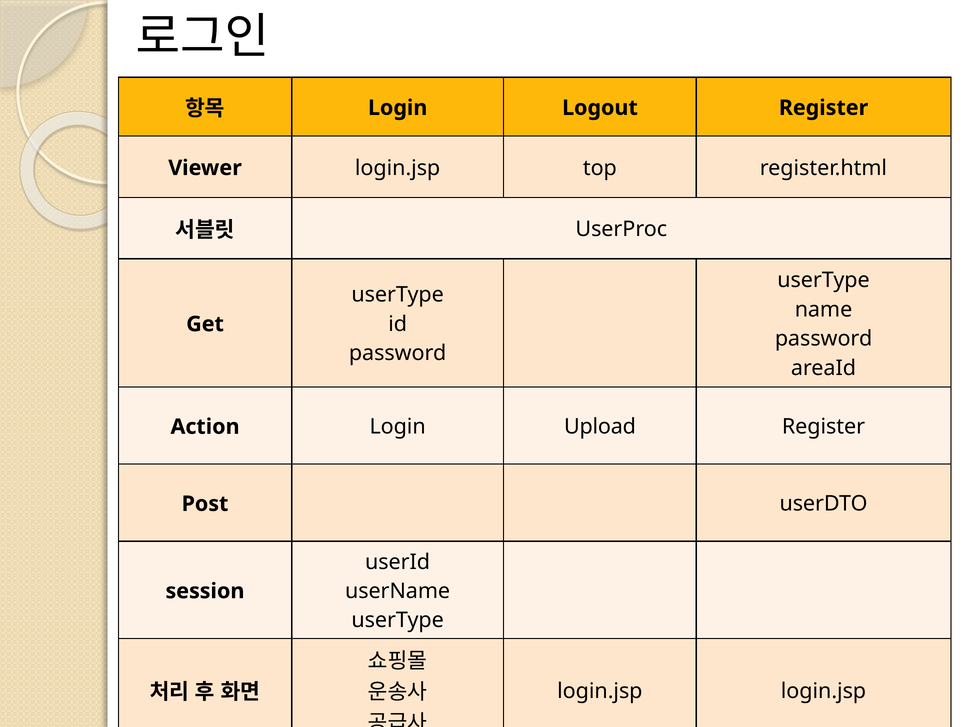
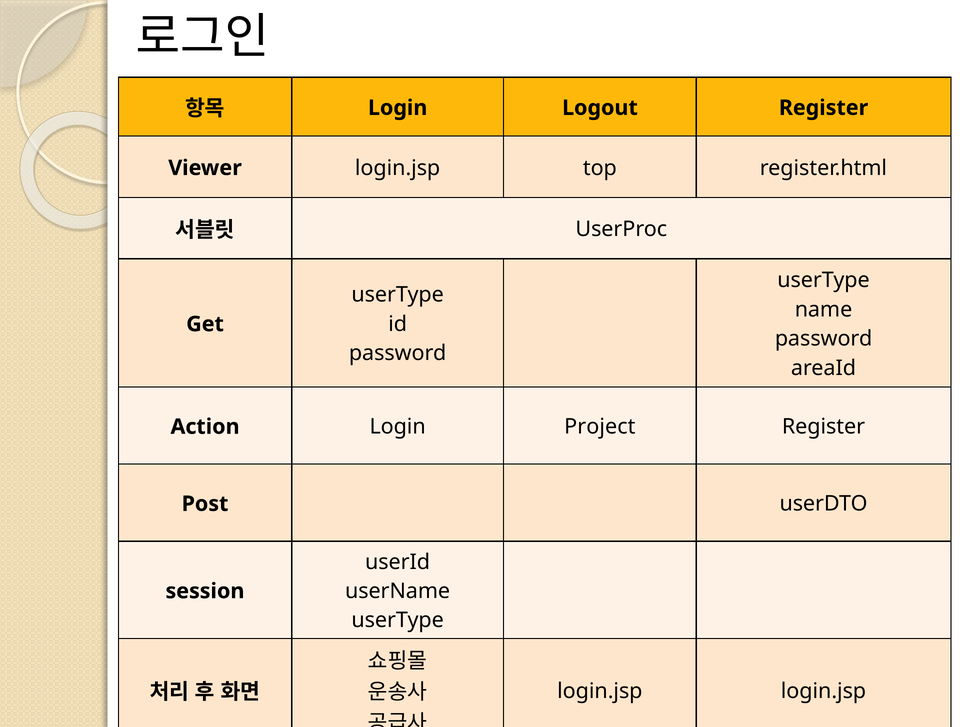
Upload: Upload -> Project
